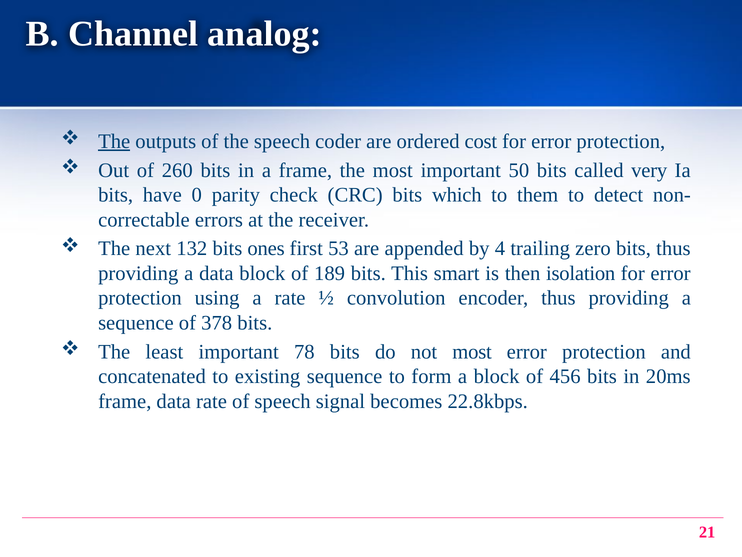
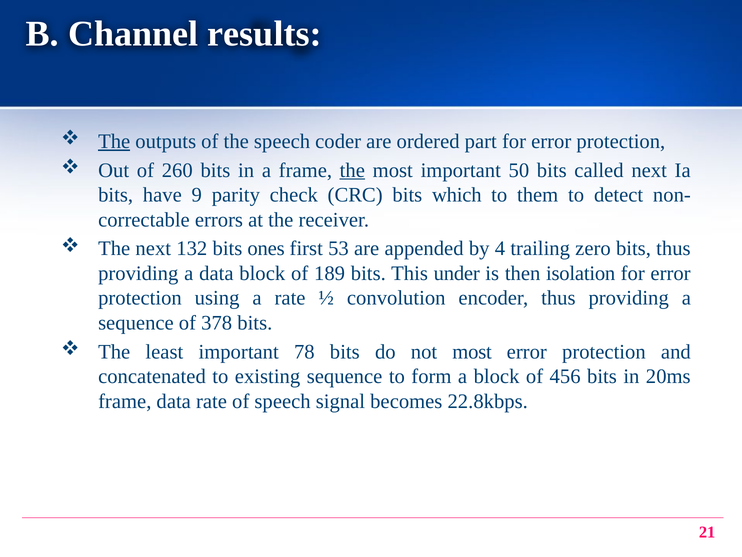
analog: analog -> results
cost: cost -> part
the at (352, 170) underline: none -> present
called very: very -> next
0: 0 -> 9
smart: smart -> under
